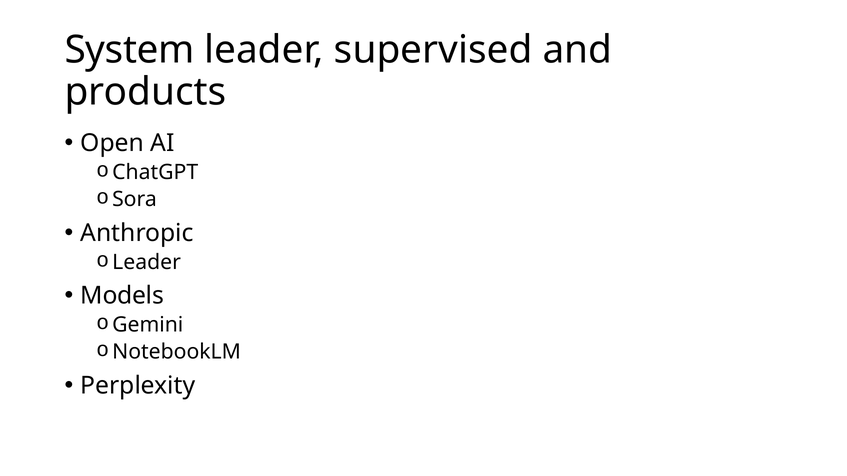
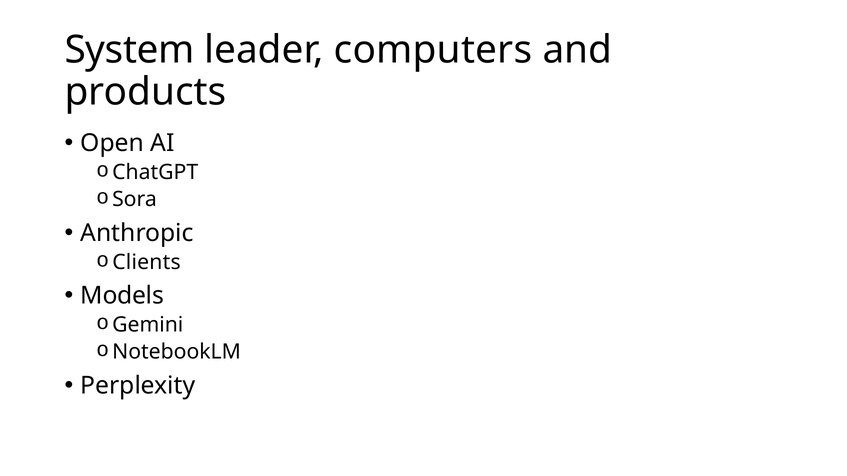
supervised: supervised -> computers
Leader at (147, 262): Leader -> Clients
